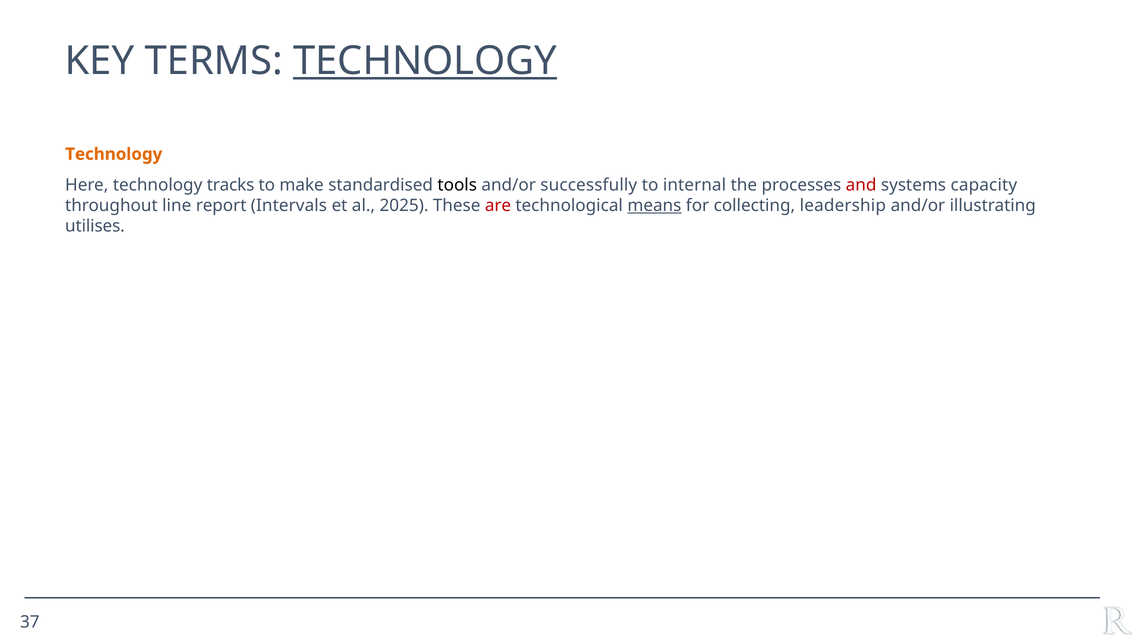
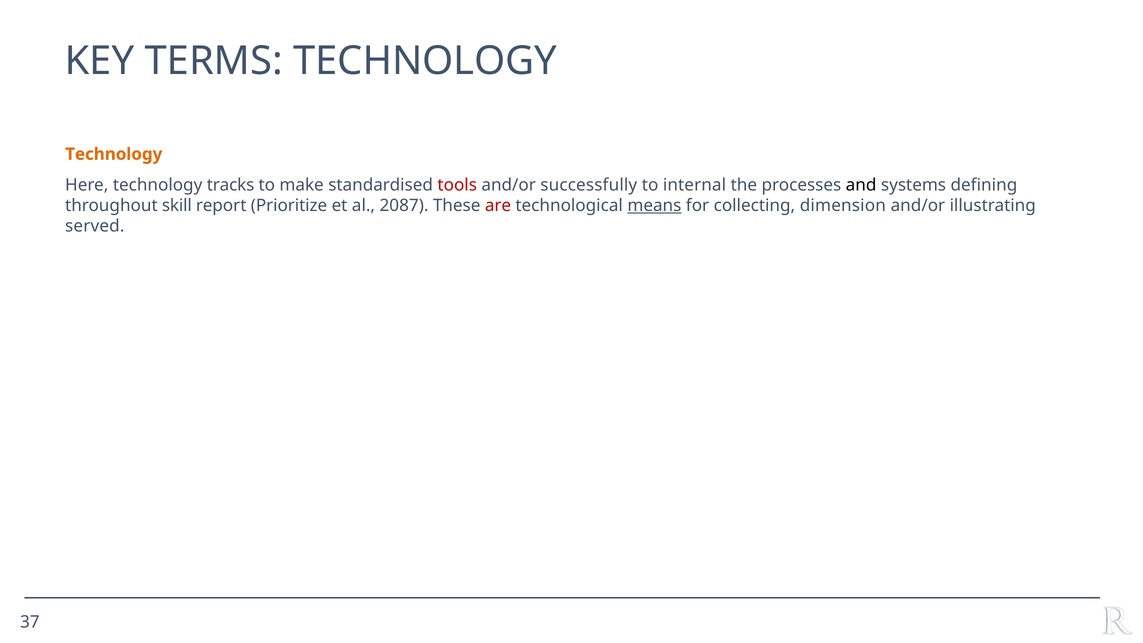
TECHNOLOGY at (425, 61) underline: present -> none
tools colour: black -> red
and colour: red -> black
capacity: capacity -> defining
line: line -> skill
Intervals: Intervals -> Prioritize
2025: 2025 -> 2087
leadership: leadership -> dimension
utilises: utilises -> served
